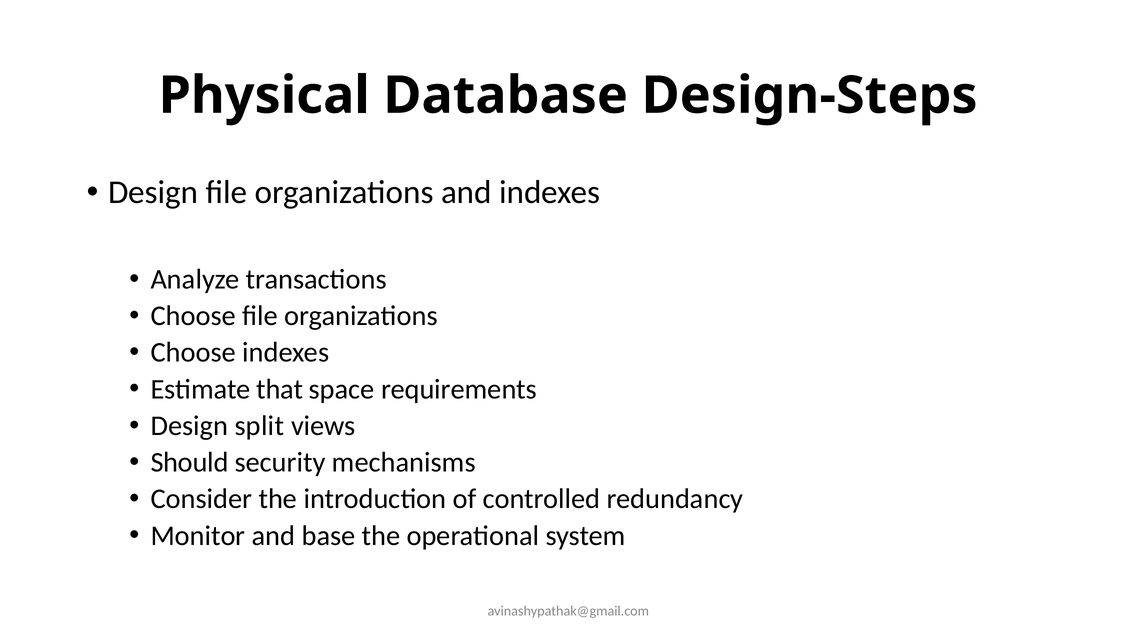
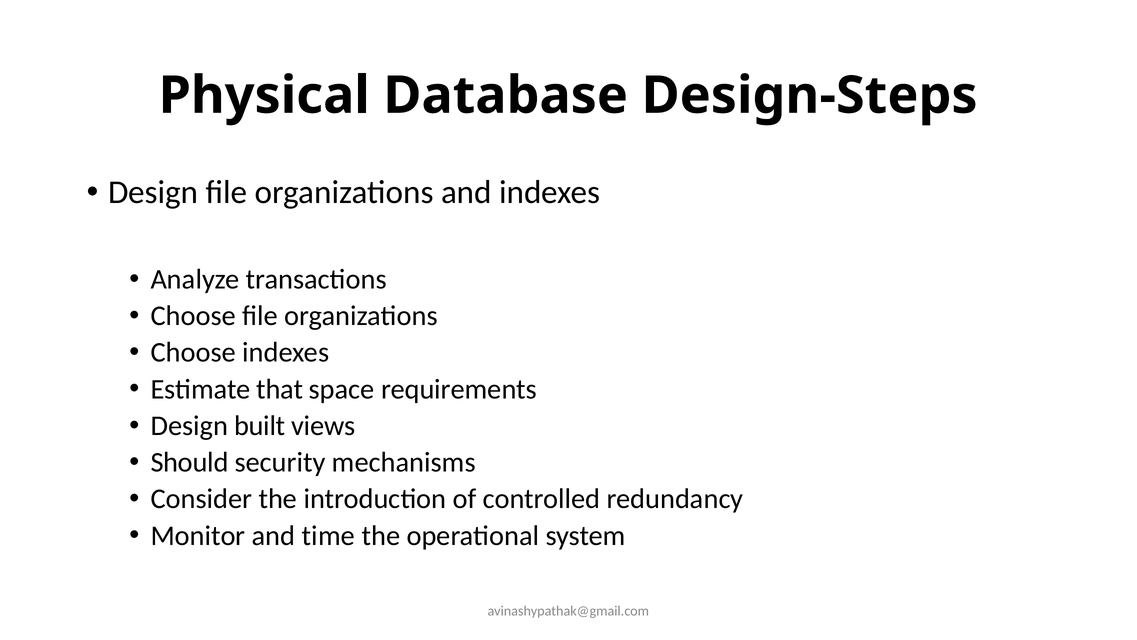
split: split -> built
base: base -> time
